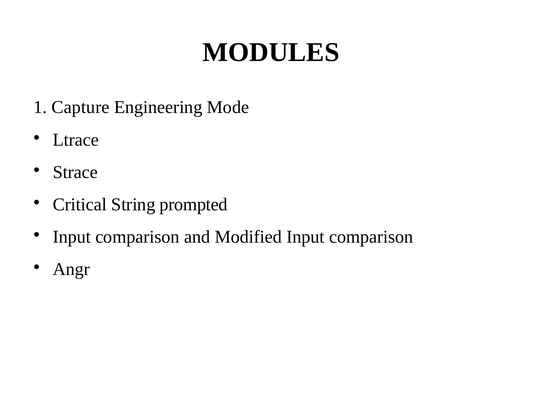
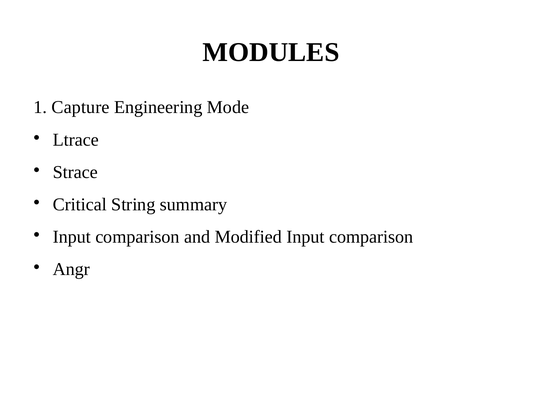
prompted: prompted -> summary
